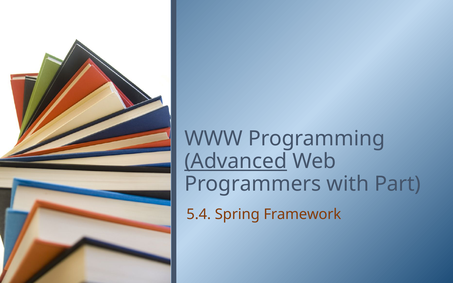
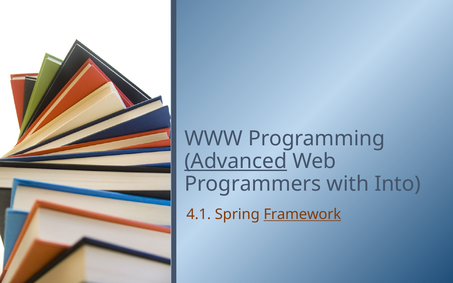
Part: Part -> Into
5.4: 5.4 -> 4.1
Framework underline: none -> present
